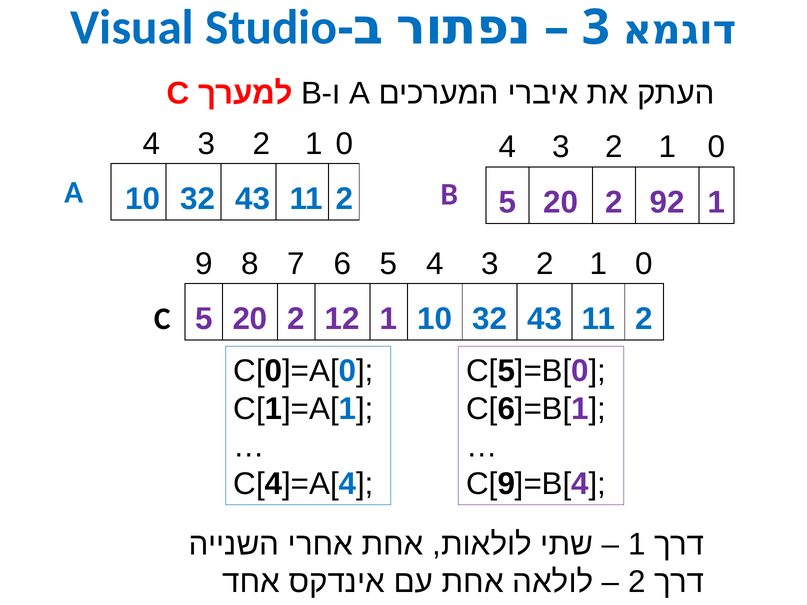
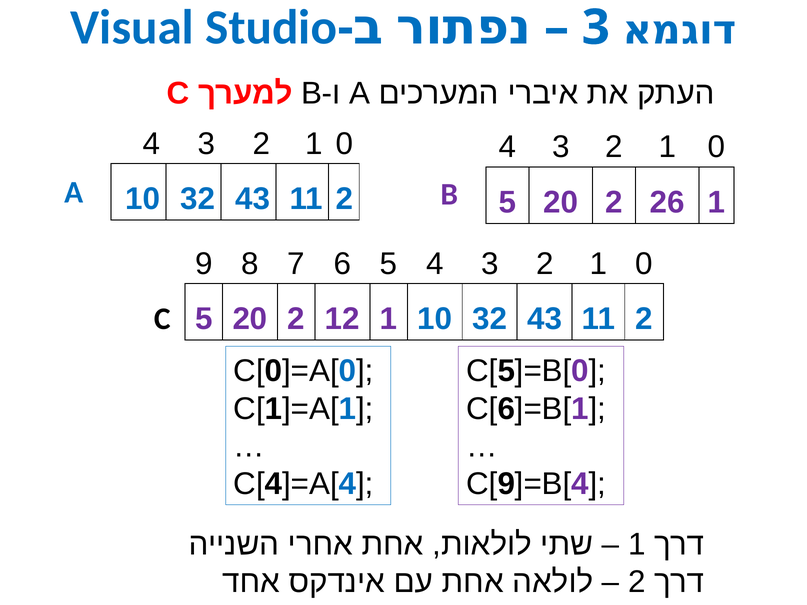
92: 92 -> 26
